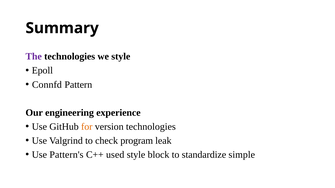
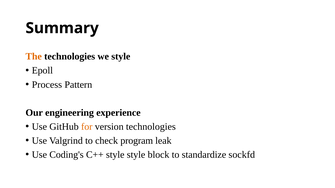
The colour: purple -> orange
Connfd: Connfd -> Process
Pattern's: Pattern's -> Coding's
C++ used: used -> style
simple: simple -> sockfd
